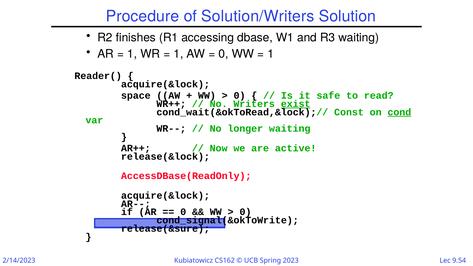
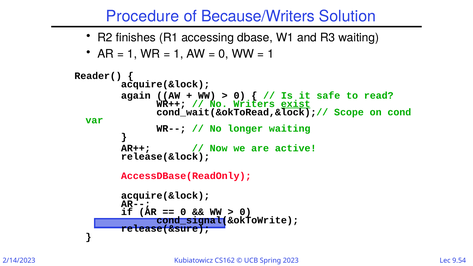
Solution/Writers: Solution/Writers -> Because/Writers
space: space -> again
Const: Const -> Scope
cond underline: present -> none
